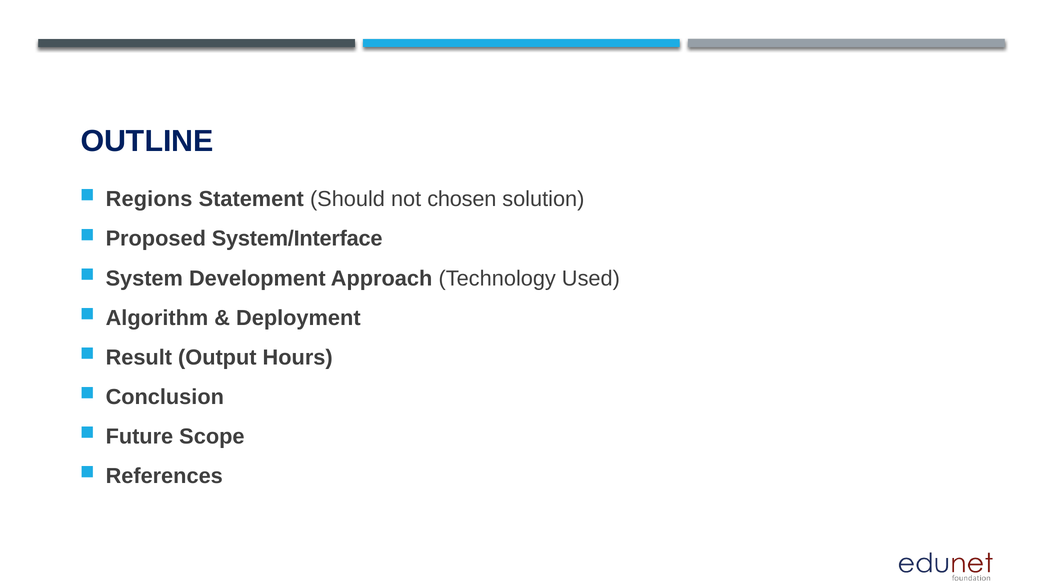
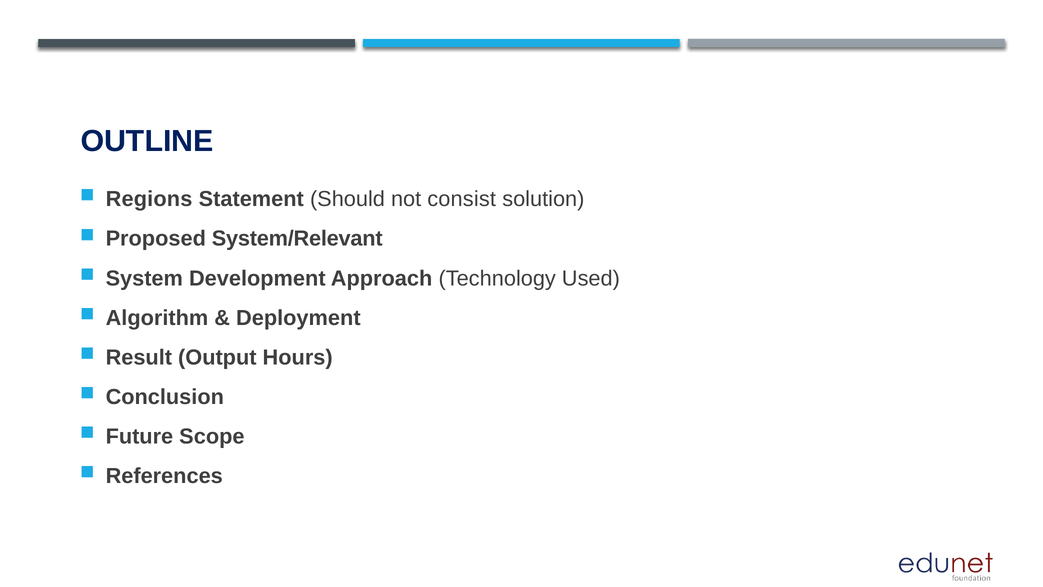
chosen: chosen -> consist
System/Interface: System/Interface -> System/Relevant
